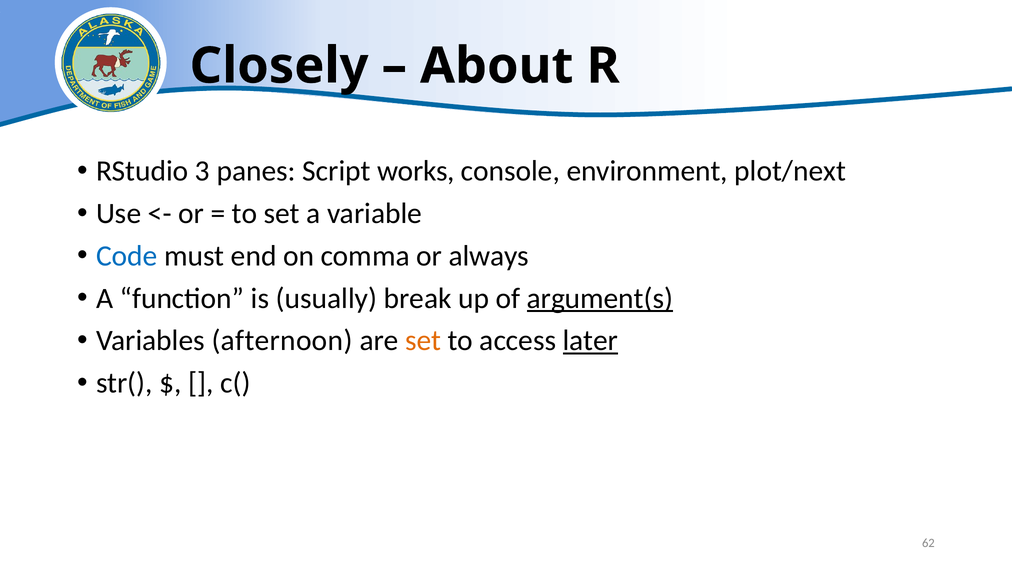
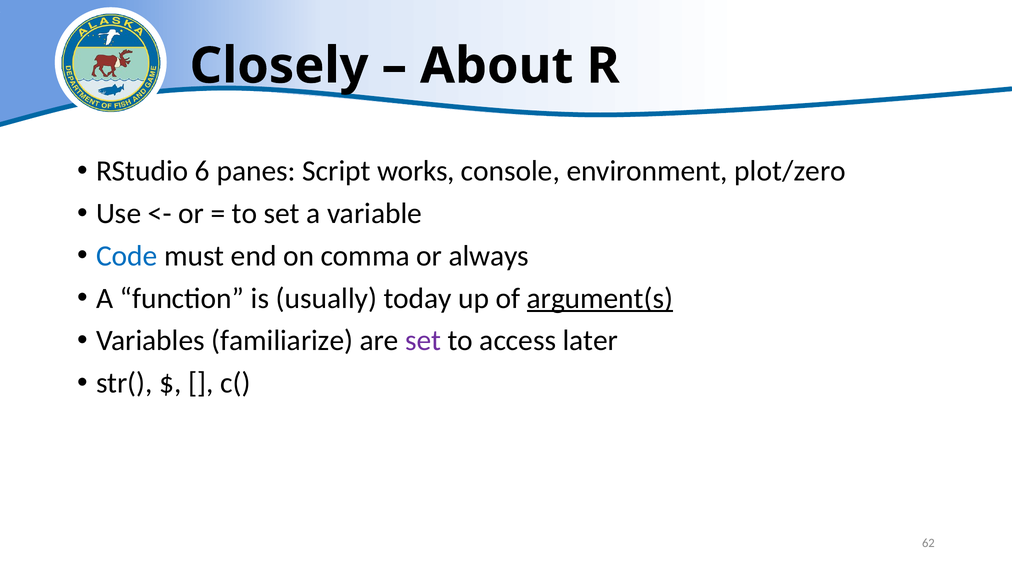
3: 3 -> 6
plot/next: plot/next -> plot/zero
break: break -> today
afternoon: afternoon -> familiarize
set at (423, 341) colour: orange -> purple
later underline: present -> none
